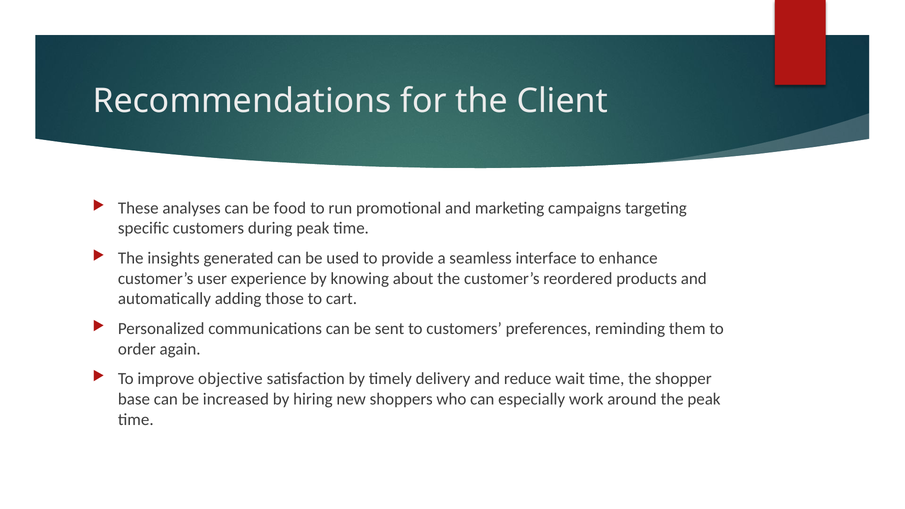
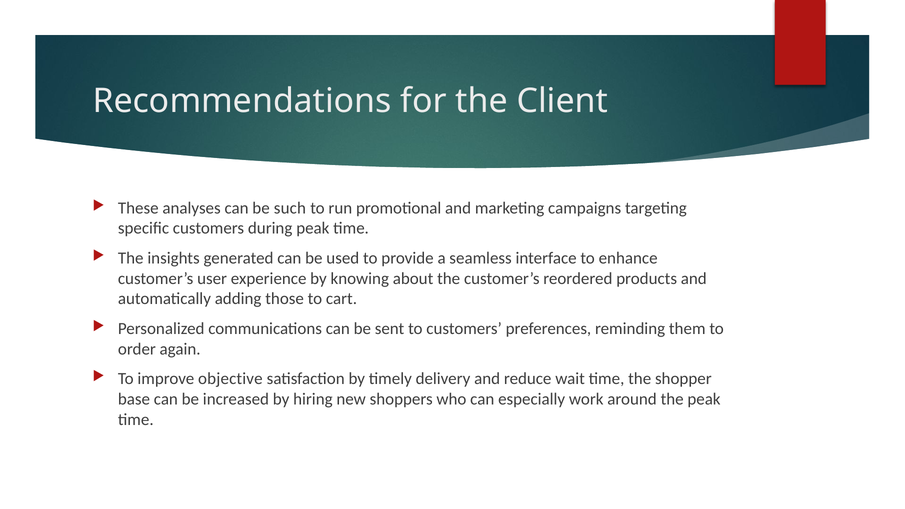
food: food -> such
